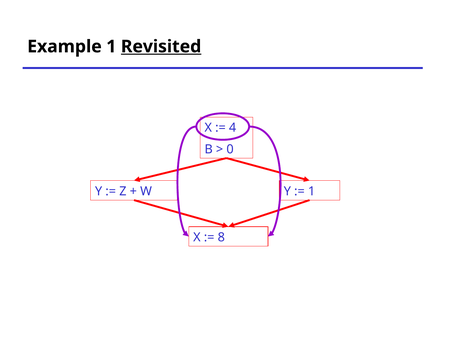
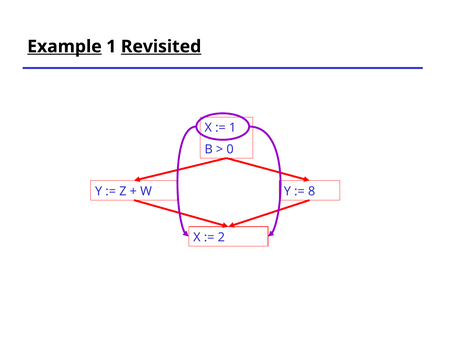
Example underline: none -> present
4 at (233, 128): 4 -> 1
1 at (312, 191): 1 -> 8
8: 8 -> 2
